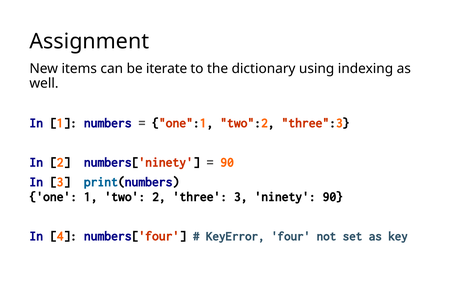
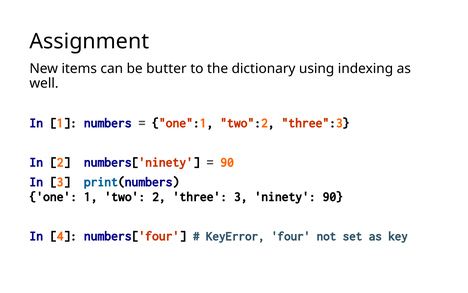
iterate: iterate -> butter
